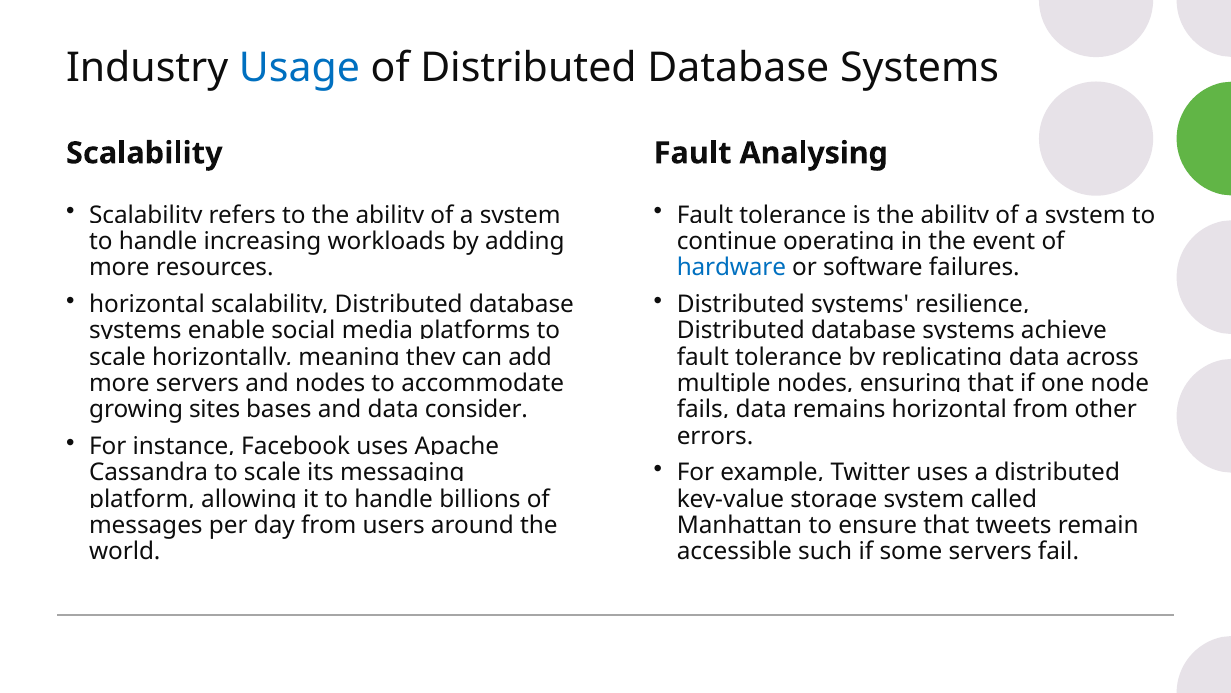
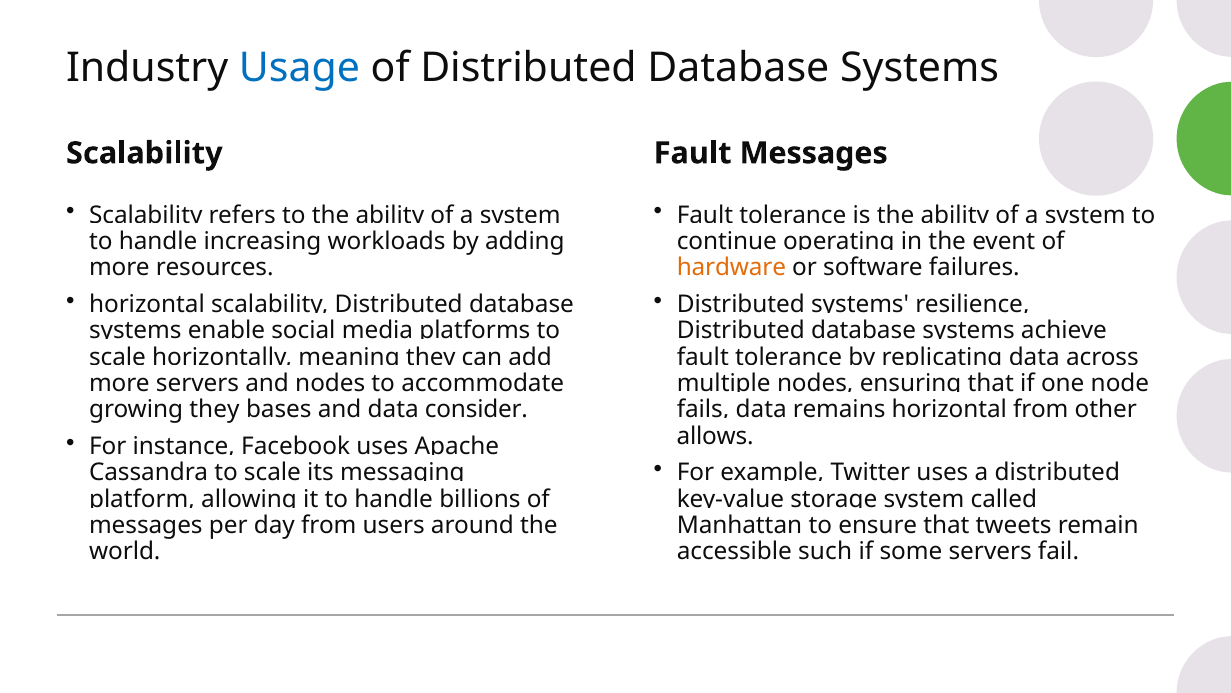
Fault Analysing: Analysing -> Messages
hardware colour: blue -> orange
growing sites: sites -> they
errors: errors -> allows
